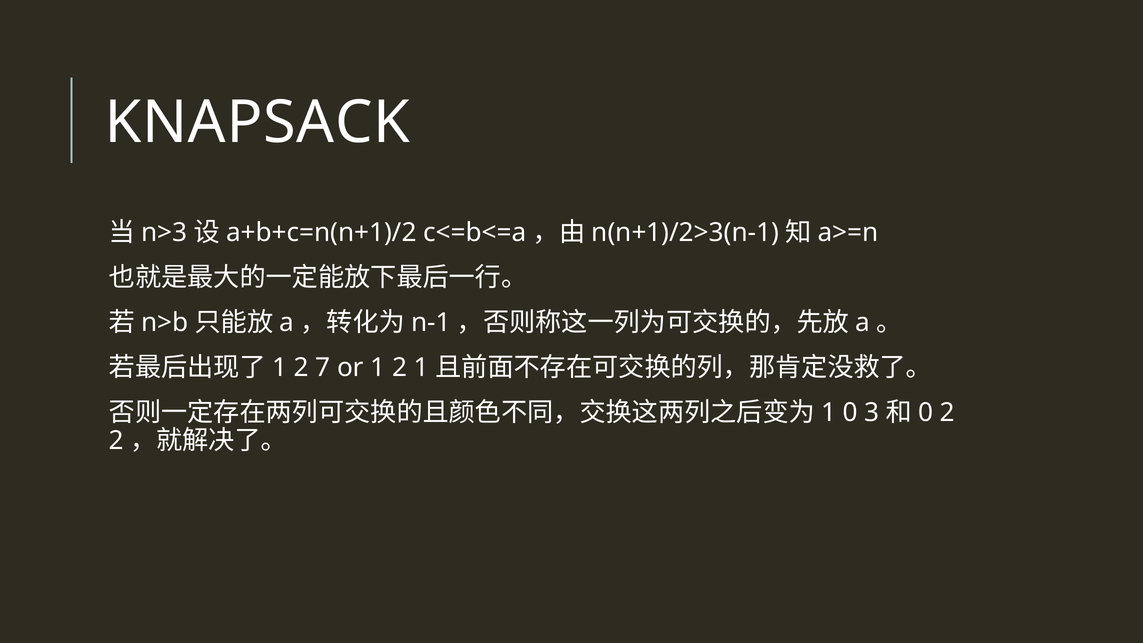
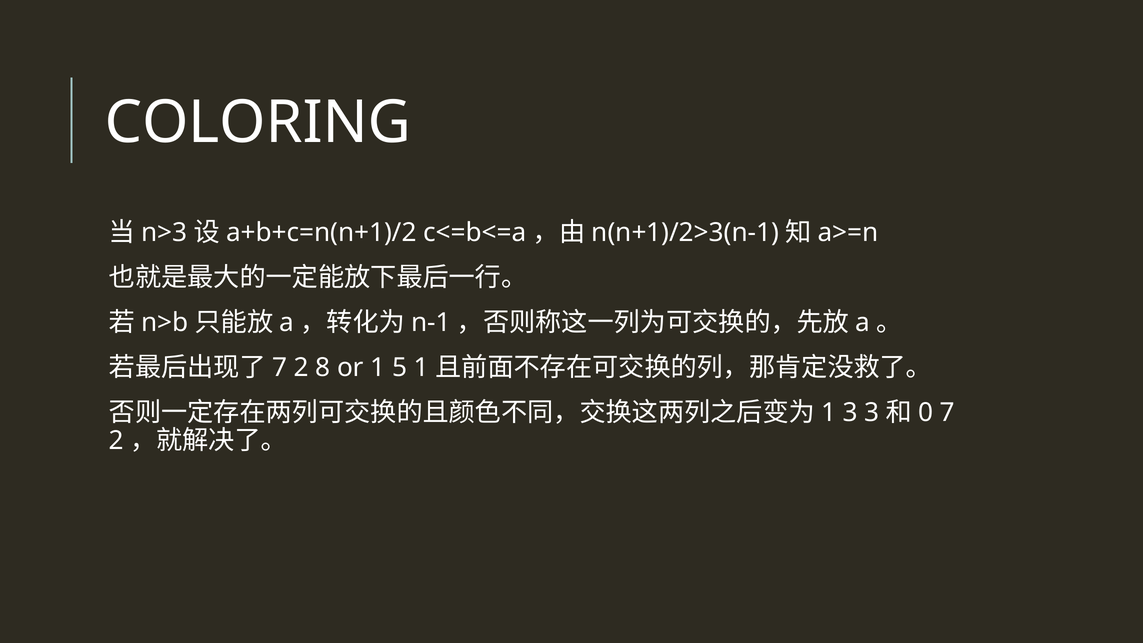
KNAPSACK: KNAPSACK -> COLORING
1 at (280, 367): 1 -> 7
7: 7 -> 8
or 1 2: 2 -> 5
1 0: 0 -> 3
2 at (947, 412): 2 -> 7
